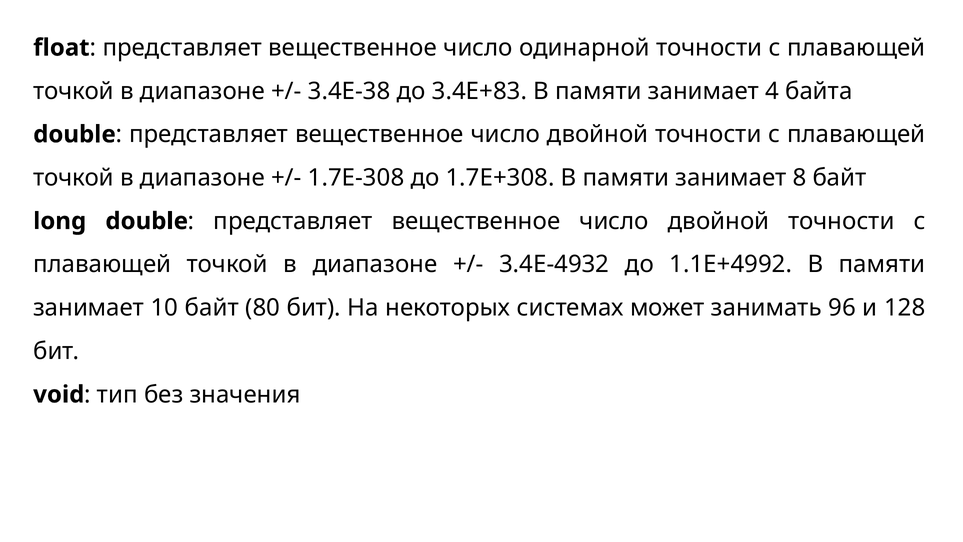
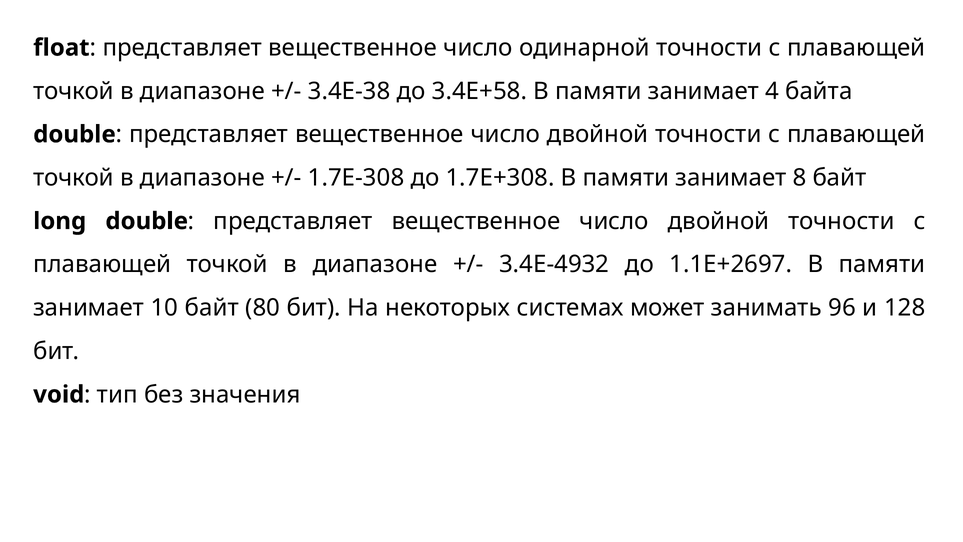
3.4E+83: 3.4E+83 -> 3.4E+58
1.1E+4992: 1.1E+4992 -> 1.1E+2697
